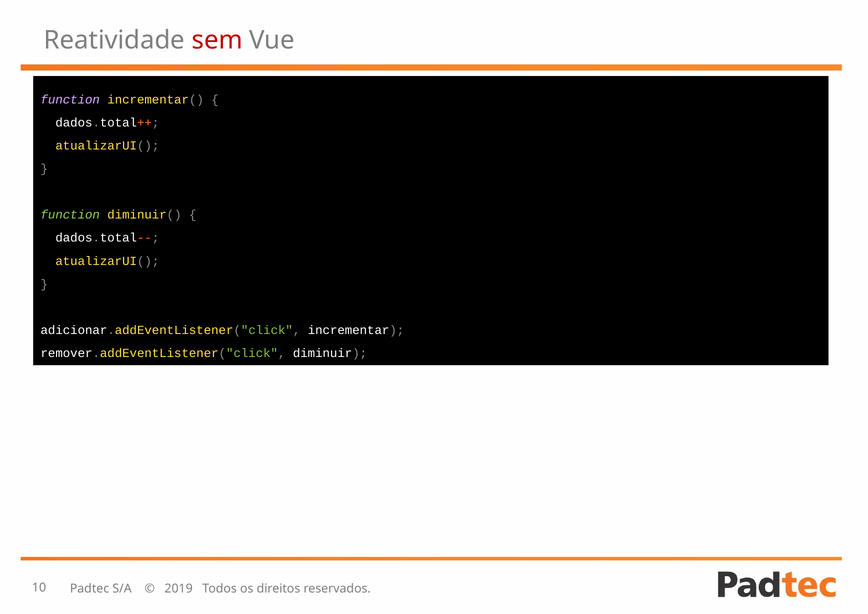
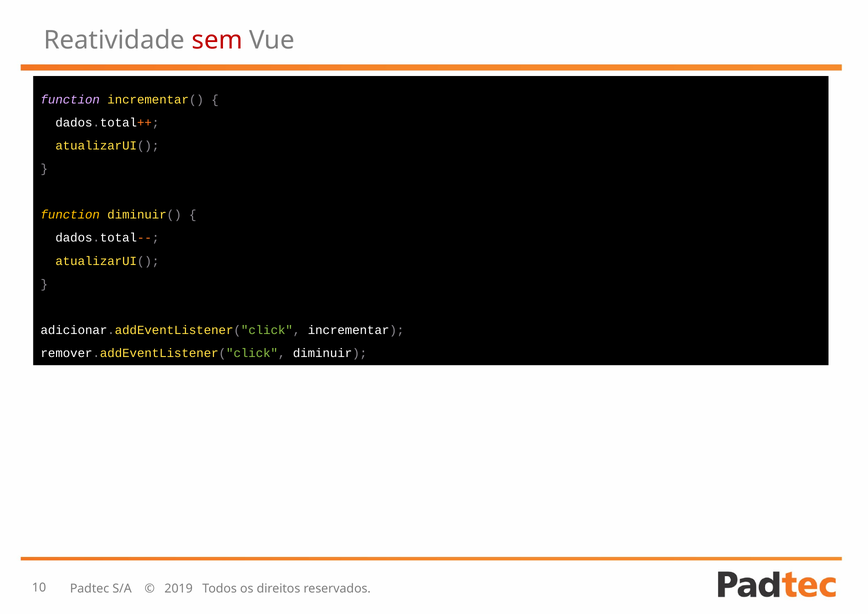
function at (70, 215) colour: light green -> yellow
